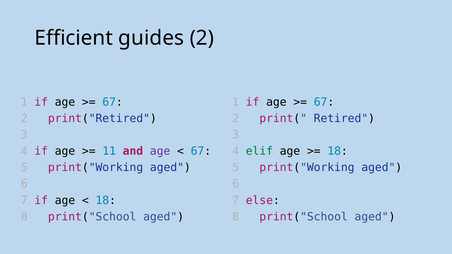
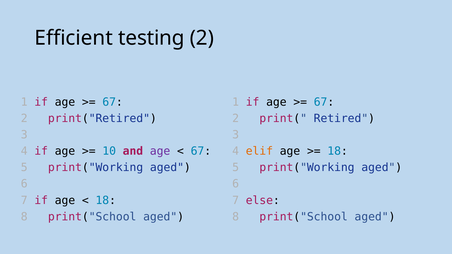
guides: guides -> testing
11: 11 -> 10
elif colour: green -> orange
